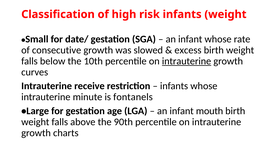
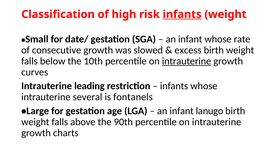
infants at (182, 14) underline: none -> present
receive: receive -> leading
minute: minute -> several
mouth: mouth -> lanugo
